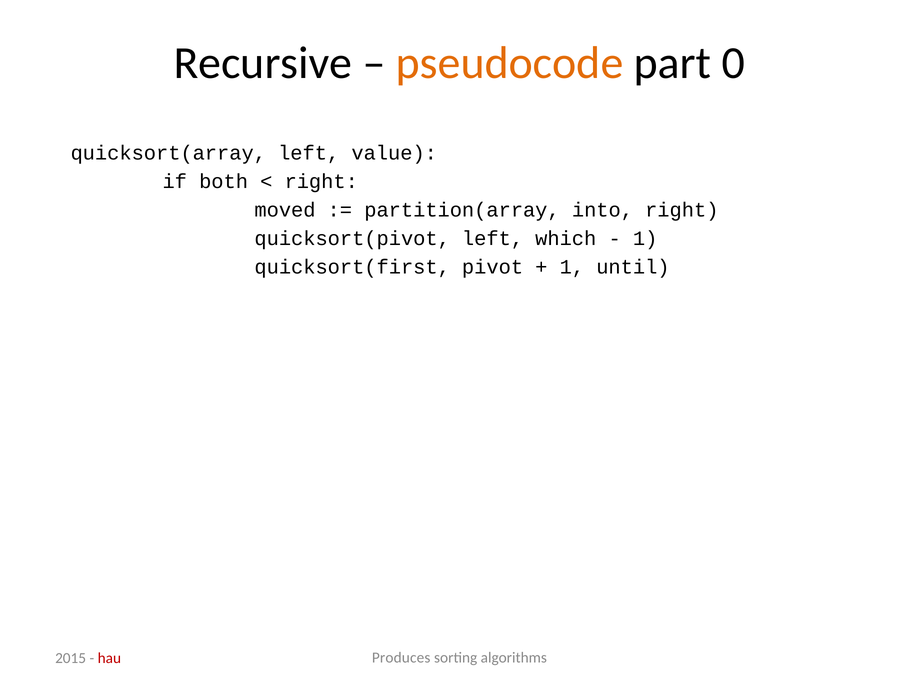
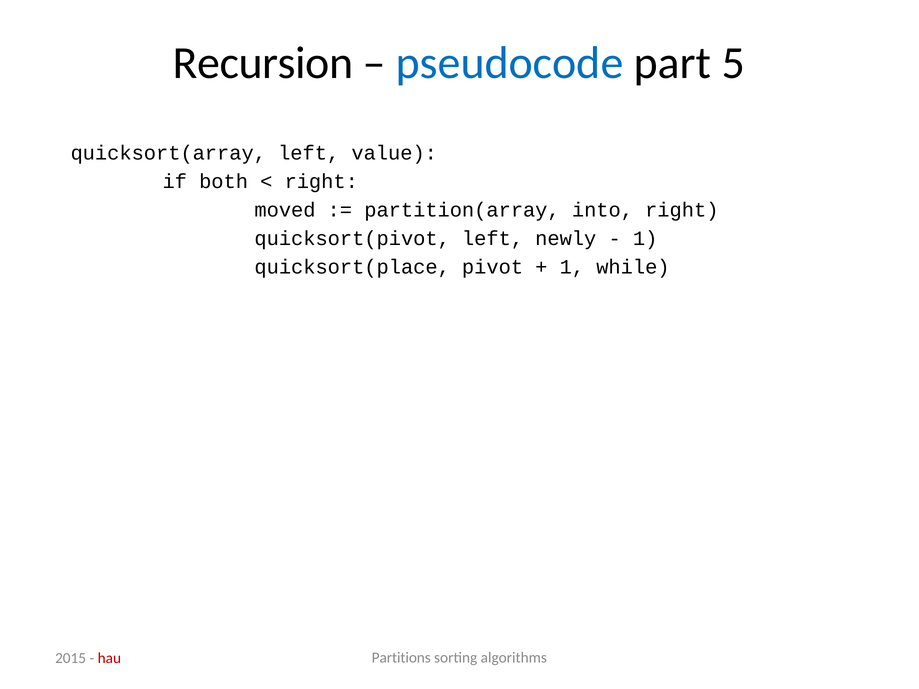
Recursive: Recursive -> Recursion
pseudocode colour: orange -> blue
0: 0 -> 5
which: which -> newly
quicksort(first: quicksort(first -> quicksort(place
until: until -> while
Produces: Produces -> Partitions
